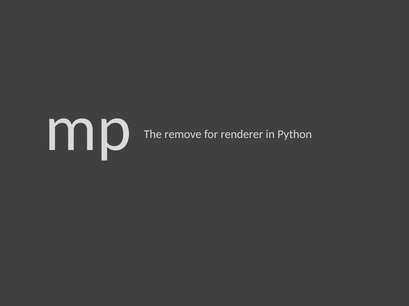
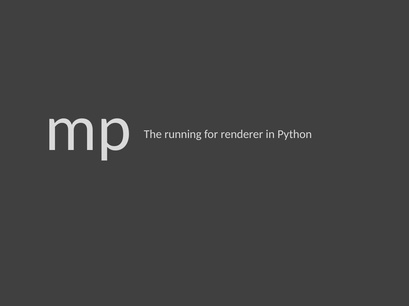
remove: remove -> running
